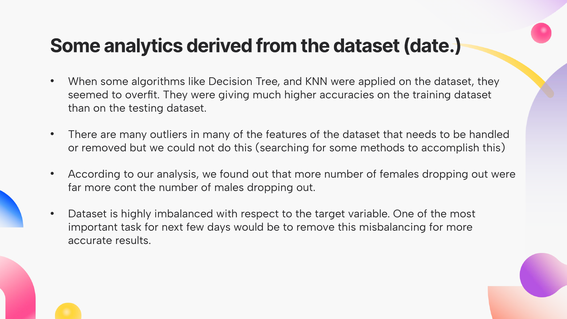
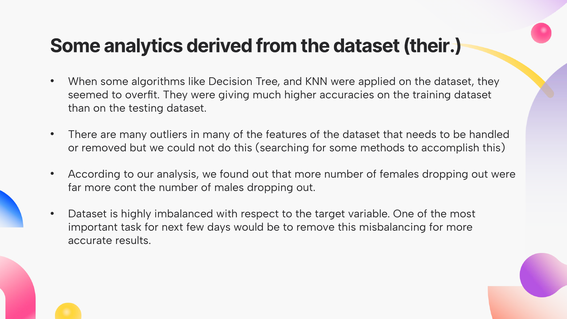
date: date -> their
